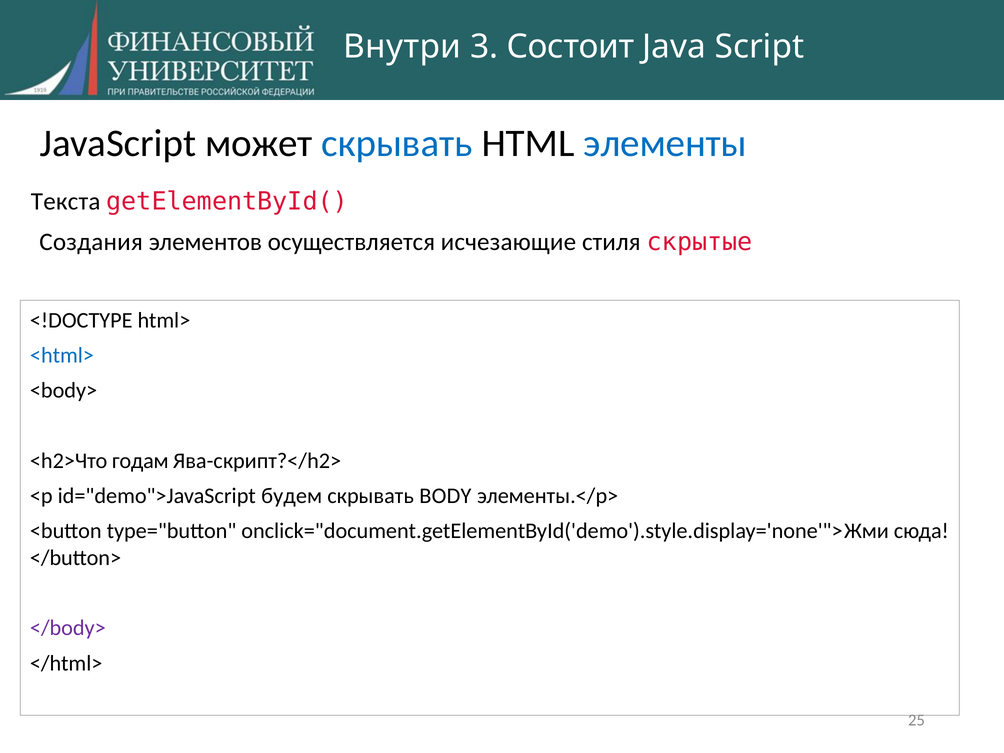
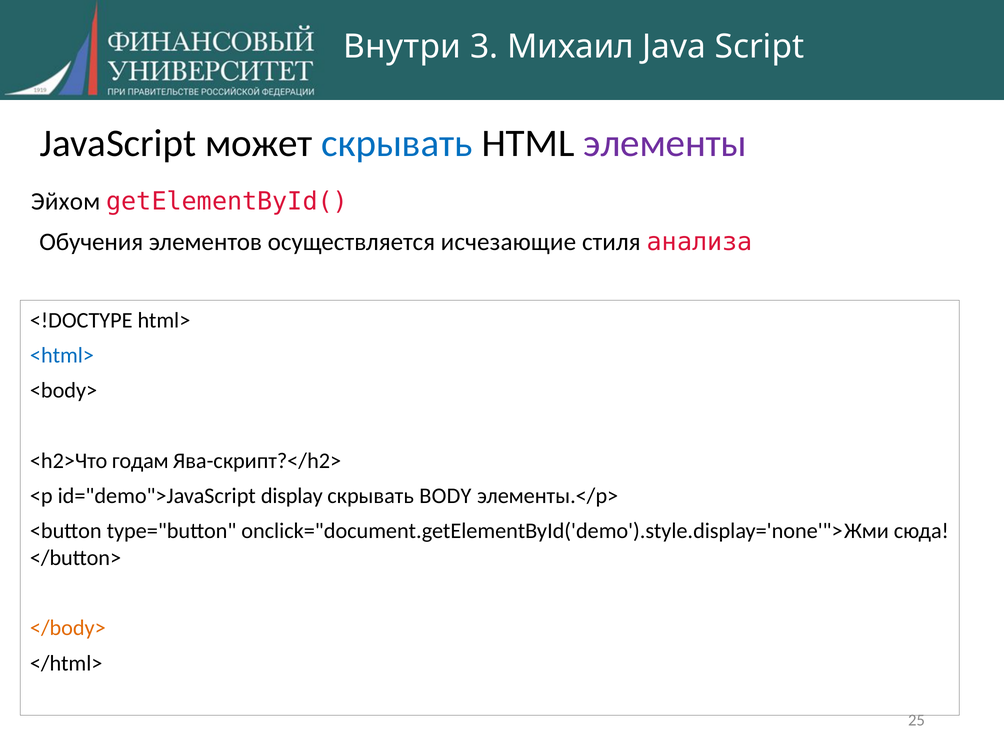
Состоит: Состоит -> Михаил
элементы colour: blue -> purple
Текста: Текста -> Эйхом
Создания: Создания -> Обучения
скрытые: скрытые -> анализа
будем: будем -> display
</body> colour: purple -> orange
